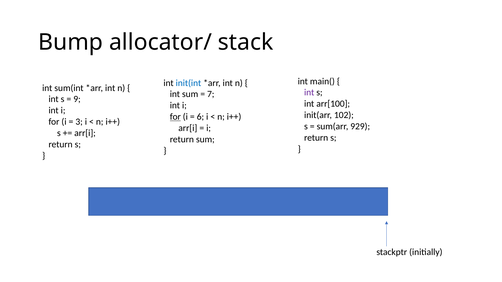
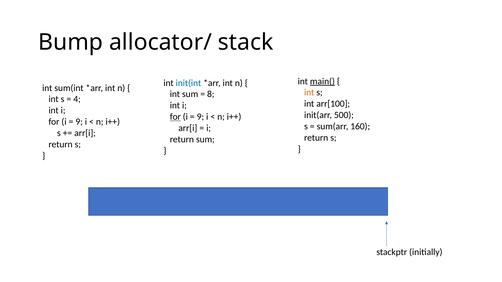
main( underline: none -> present
int at (309, 93) colour: purple -> orange
7: 7 -> 8
9: 9 -> 4
102: 102 -> 500
6 at (200, 117): 6 -> 9
3 at (79, 122): 3 -> 9
929: 929 -> 160
